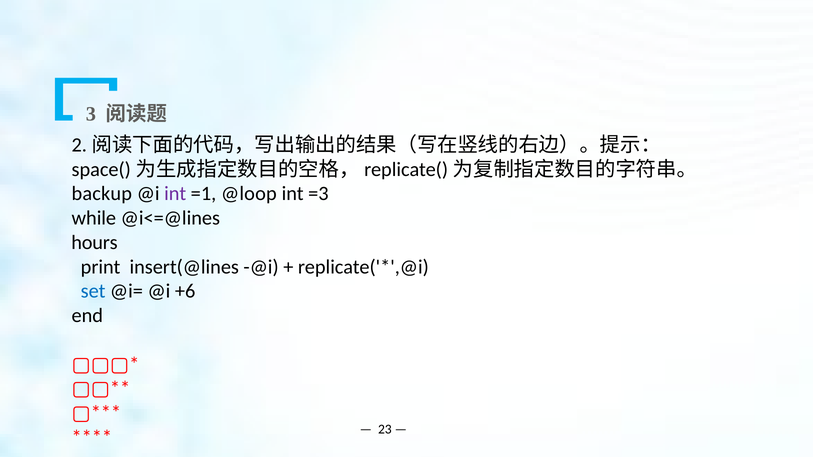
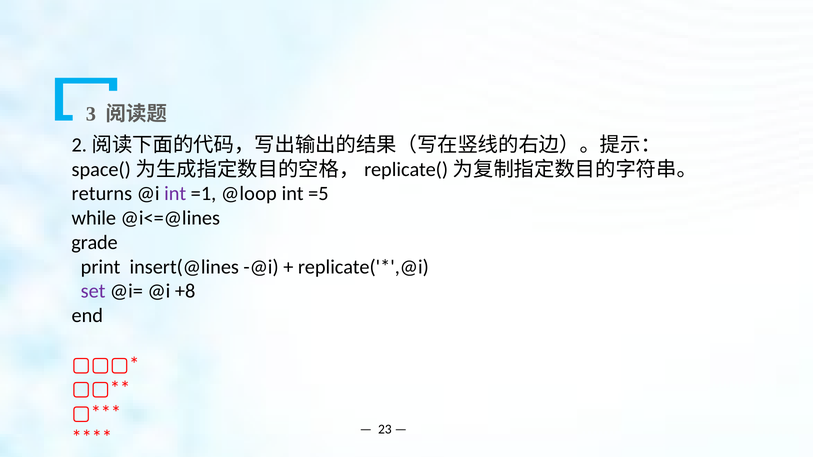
backup: backup -> returns
=3: =3 -> =5
hours: hours -> grade
set colour: blue -> purple
+6: +6 -> +8
